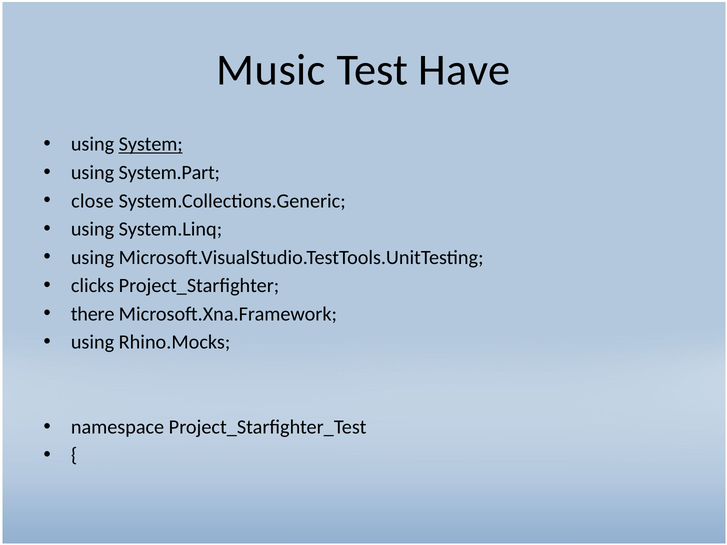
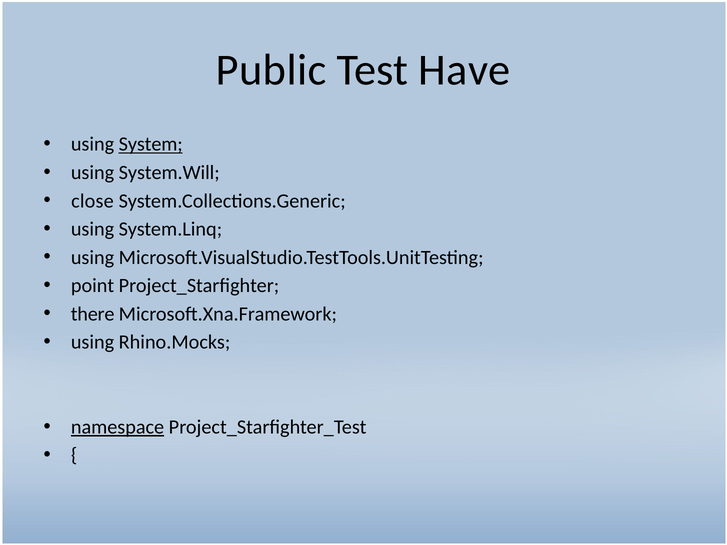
Music: Music -> Public
System.Part: System.Part -> System.Will
clicks: clicks -> point
namespace underline: none -> present
